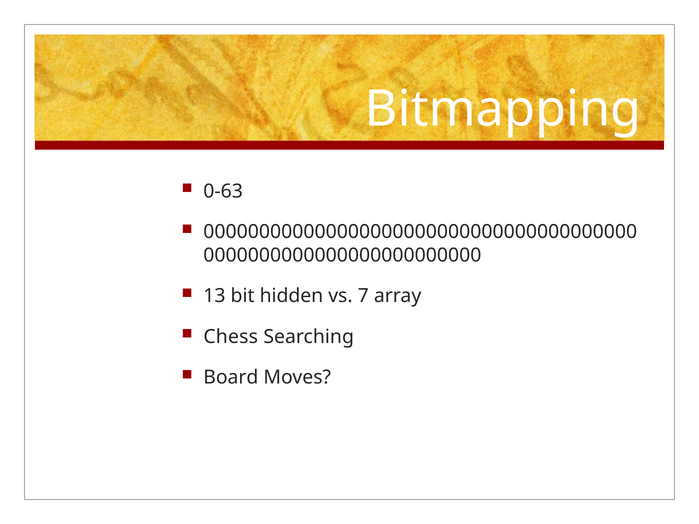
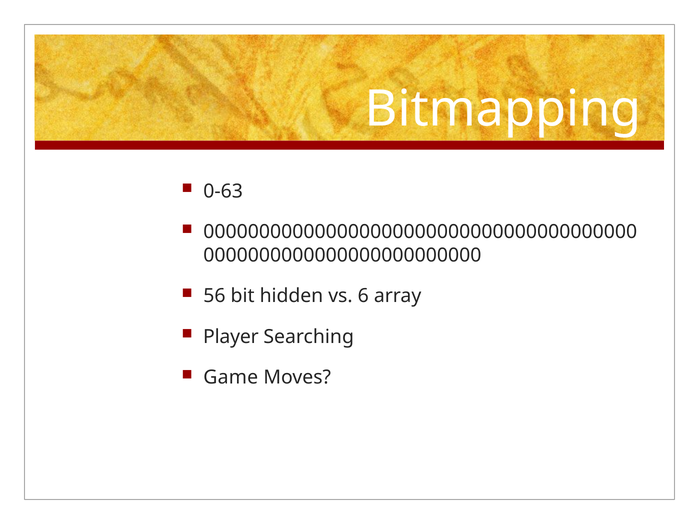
13: 13 -> 56
7: 7 -> 6
Chess: Chess -> Player
Board: Board -> Game
